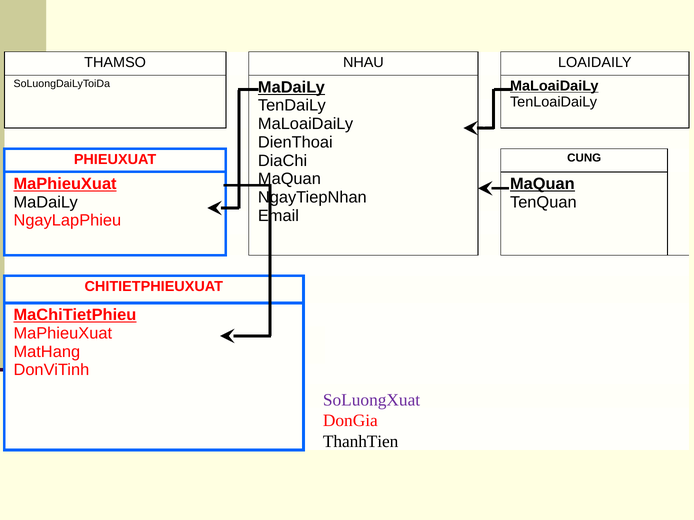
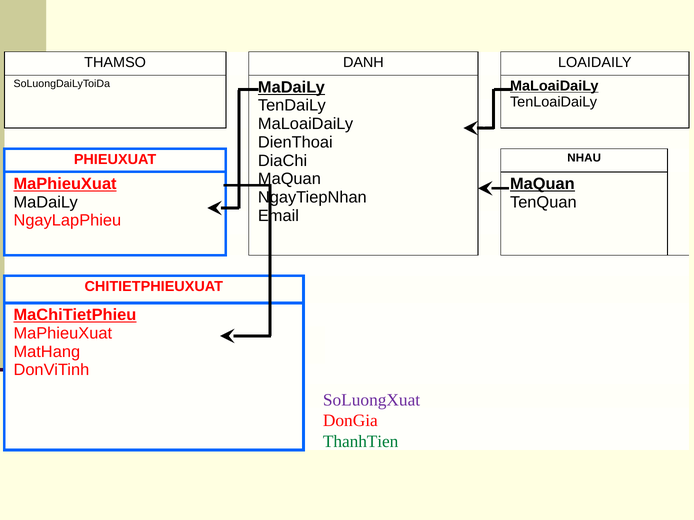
NHAU: NHAU -> DANH
CUNG: CUNG -> NHAU
ThanhTien colour: black -> green
